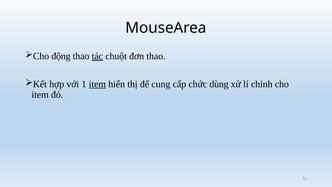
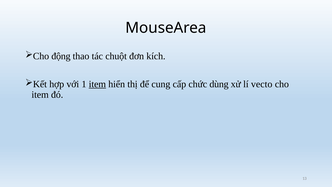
tác underline: present -> none
đơn thao: thao -> kích
chỉnh: chỉnh -> vecto
